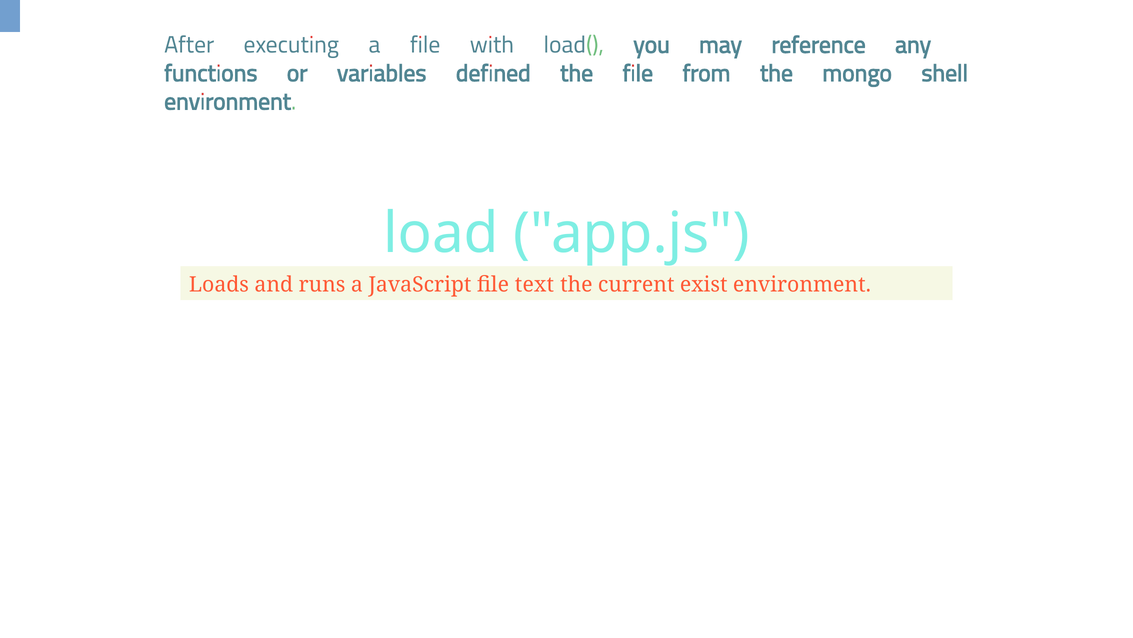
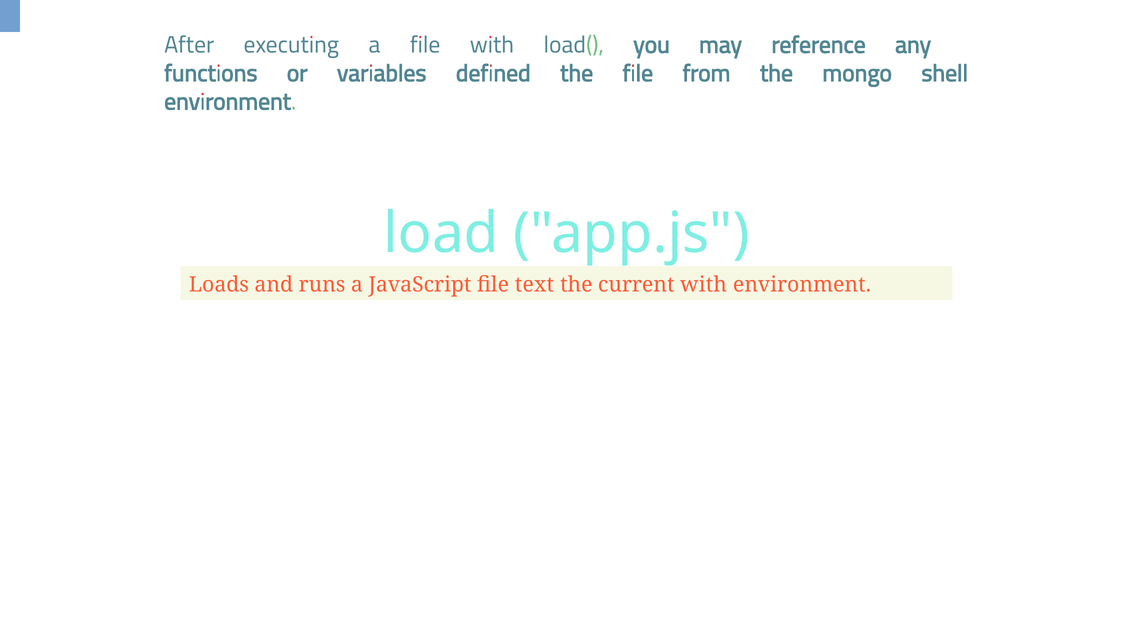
exist: exist -> with
